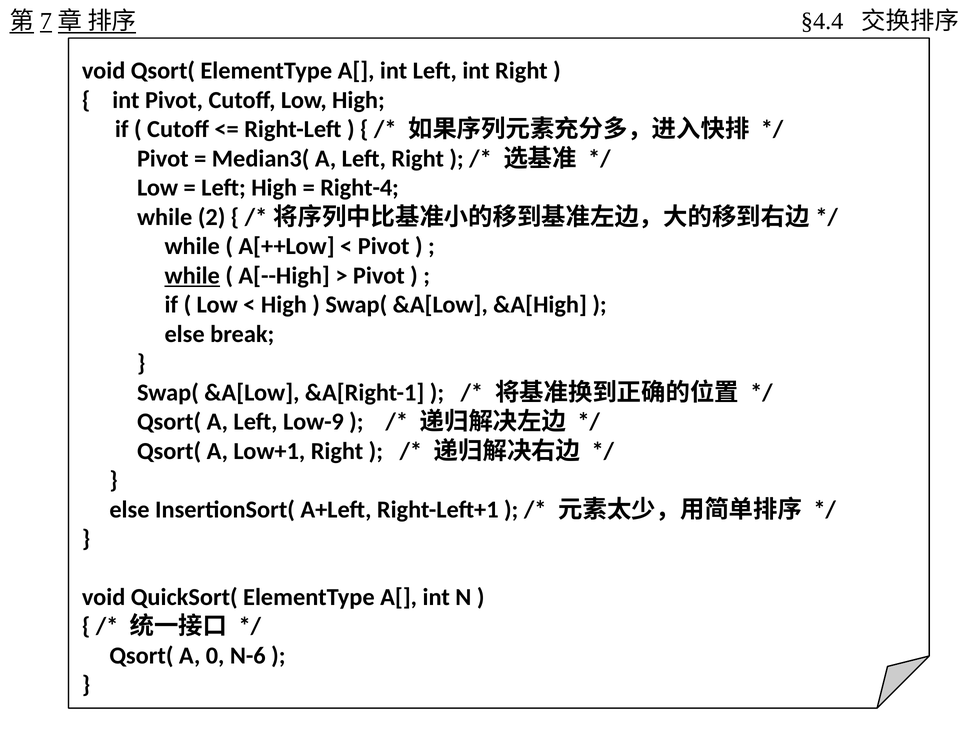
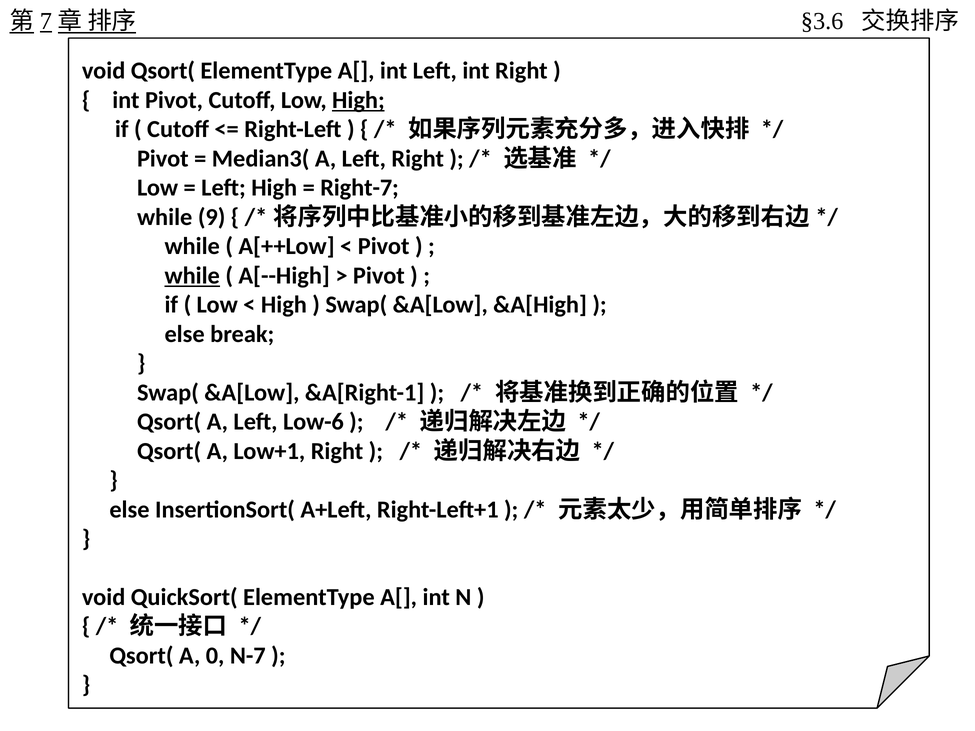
§4.4: §4.4 -> §3.6
High at (358, 100) underline: none -> present
Right-4: Right-4 -> Right-7
2: 2 -> 9
Low-9: Low-9 -> Low-6
N-6: N-6 -> N-7
